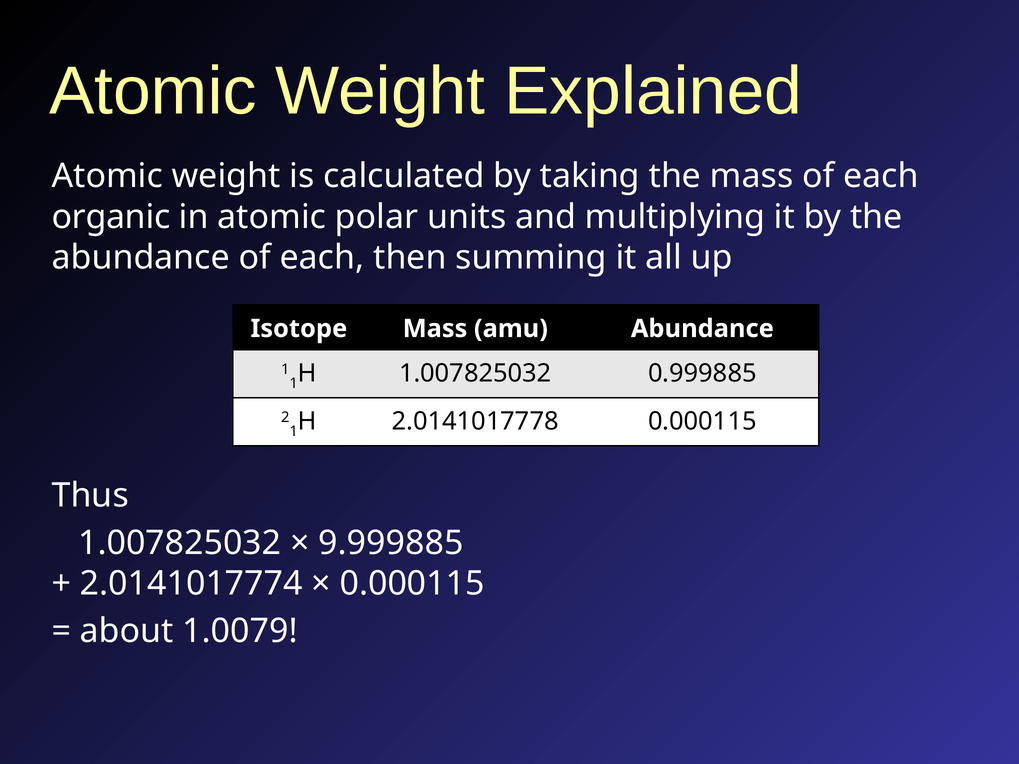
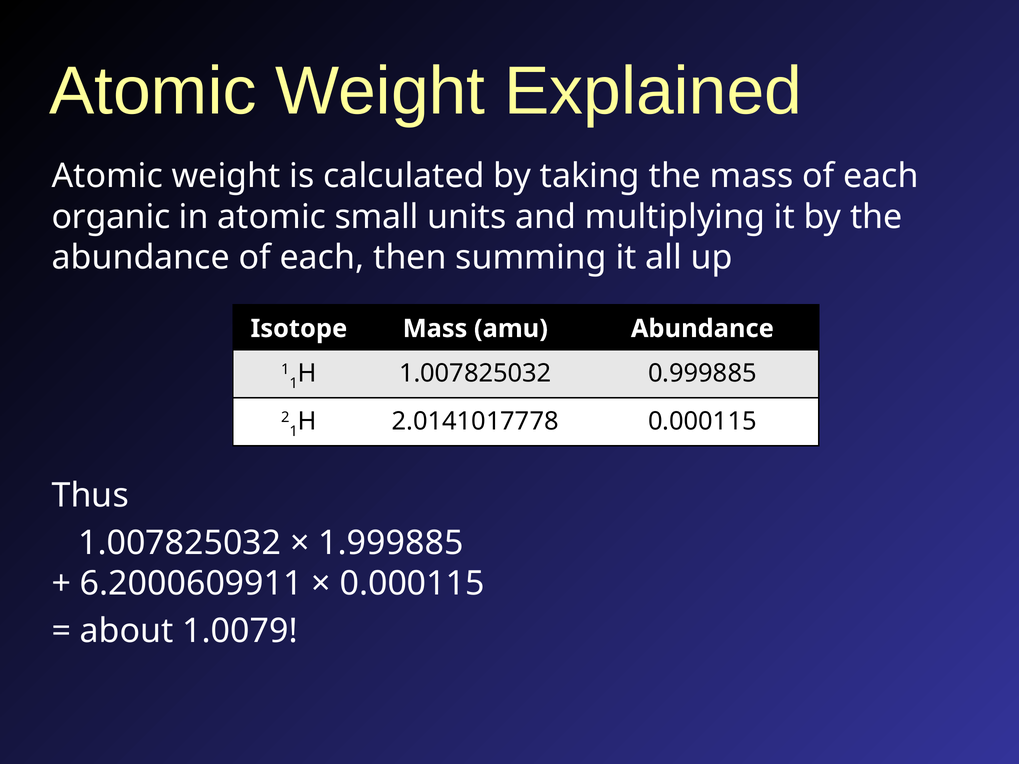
polar: polar -> small
9.999885: 9.999885 -> 1.999885
2.0141017774: 2.0141017774 -> 6.2000609911
